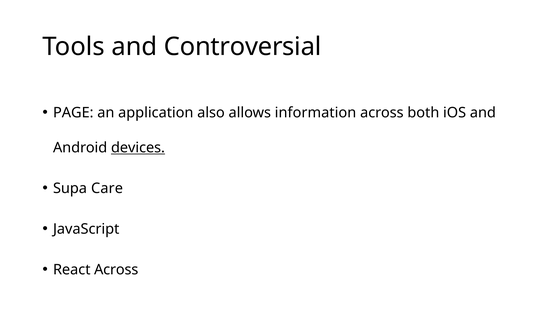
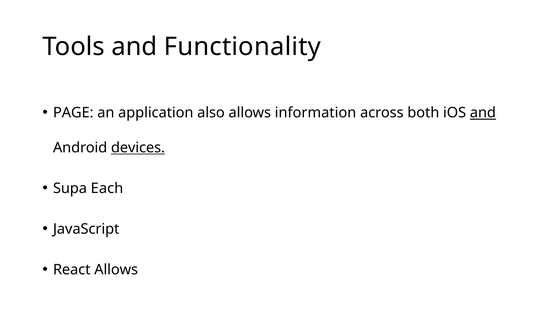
Controversial: Controversial -> Functionality
and at (483, 113) underline: none -> present
Care: Care -> Each
React Across: Across -> Allows
